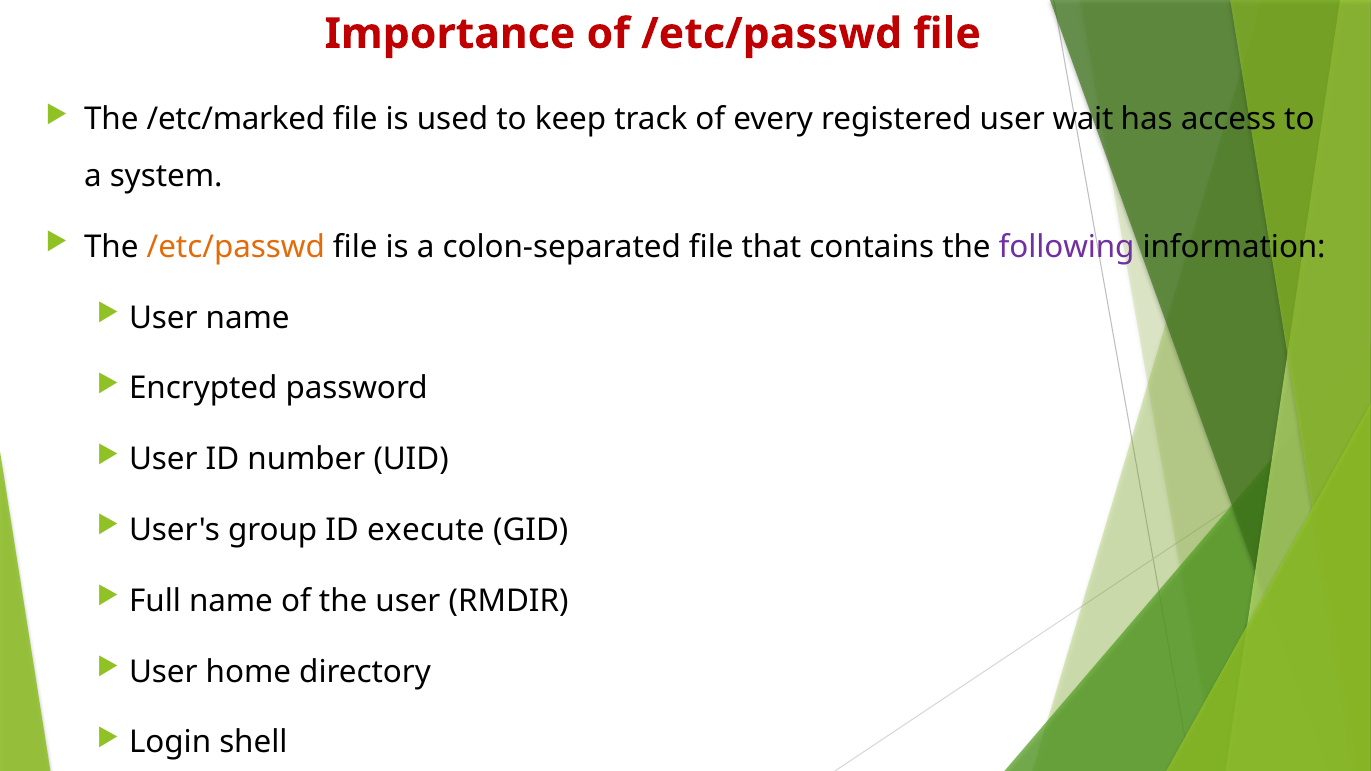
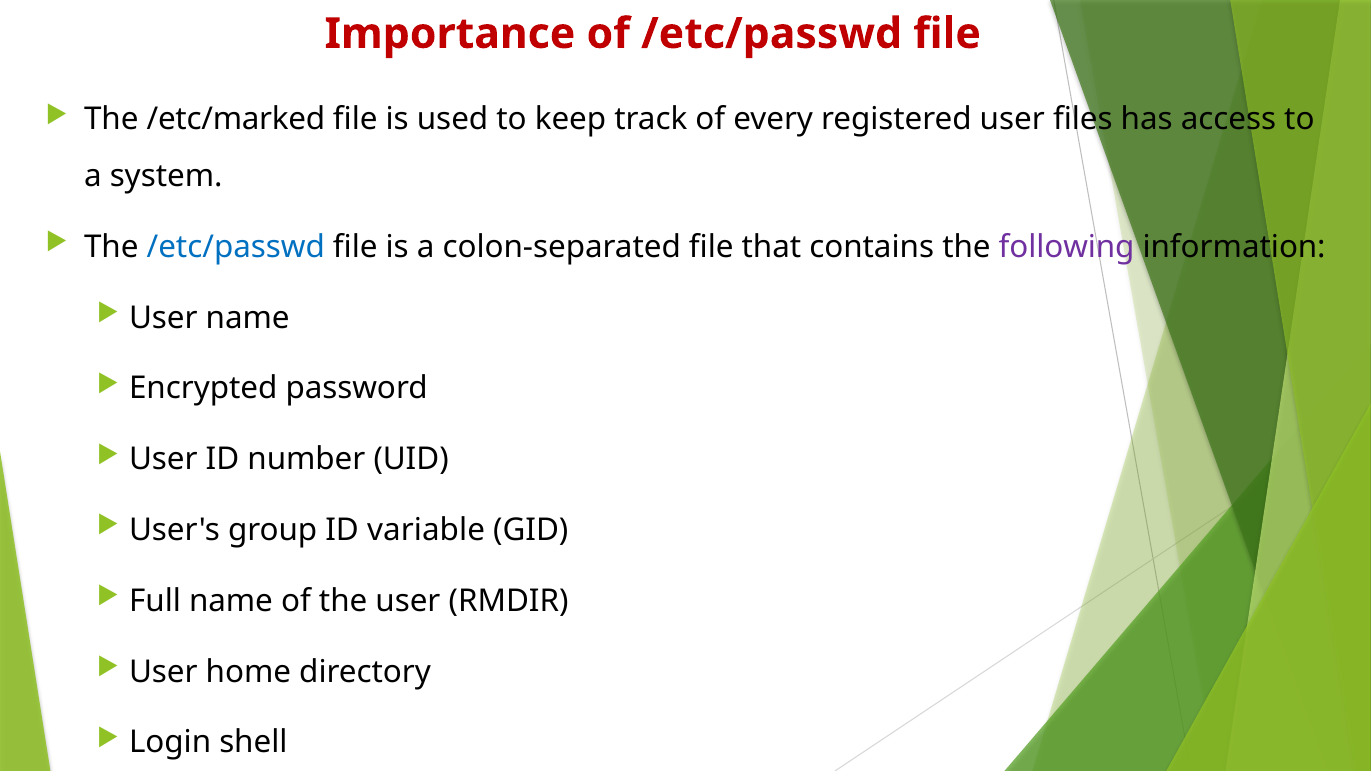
wait: wait -> files
/etc/passwd at (236, 247) colour: orange -> blue
execute: execute -> variable
